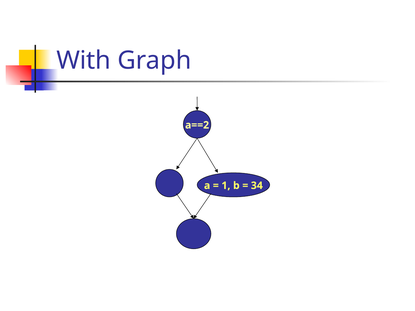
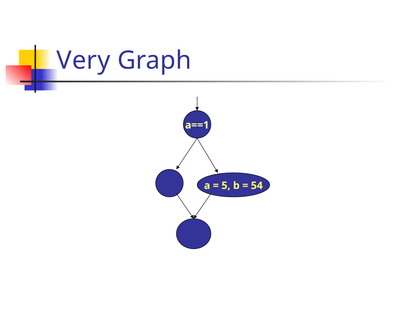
With: With -> Very
a==2: a==2 -> a==1
1: 1 -> 5
34: 34 -> 54
